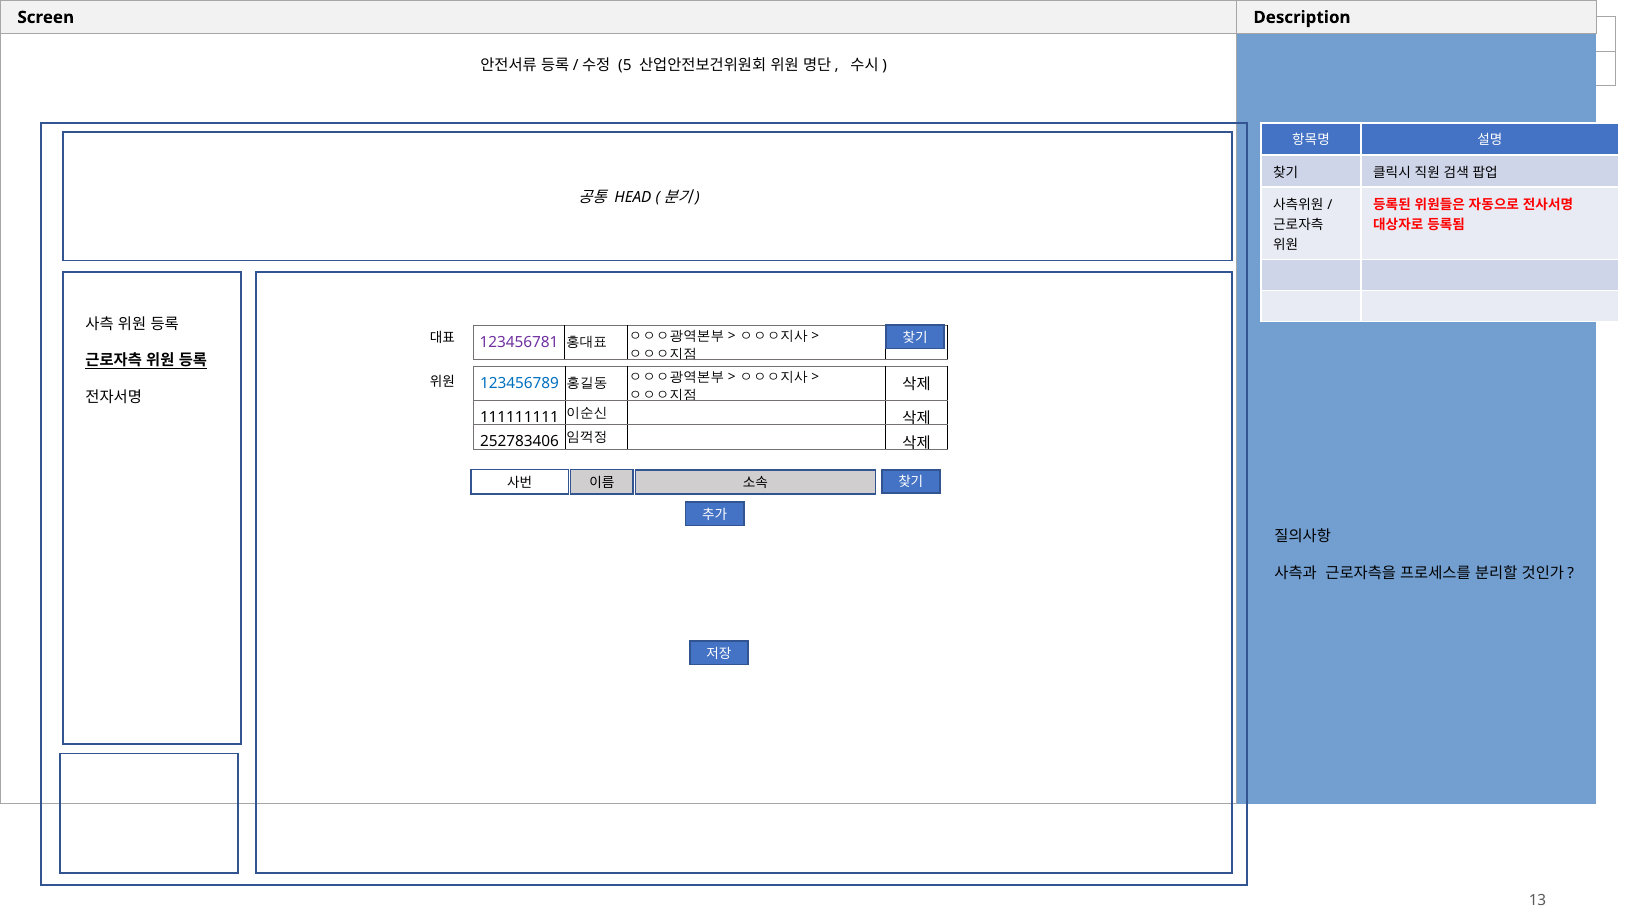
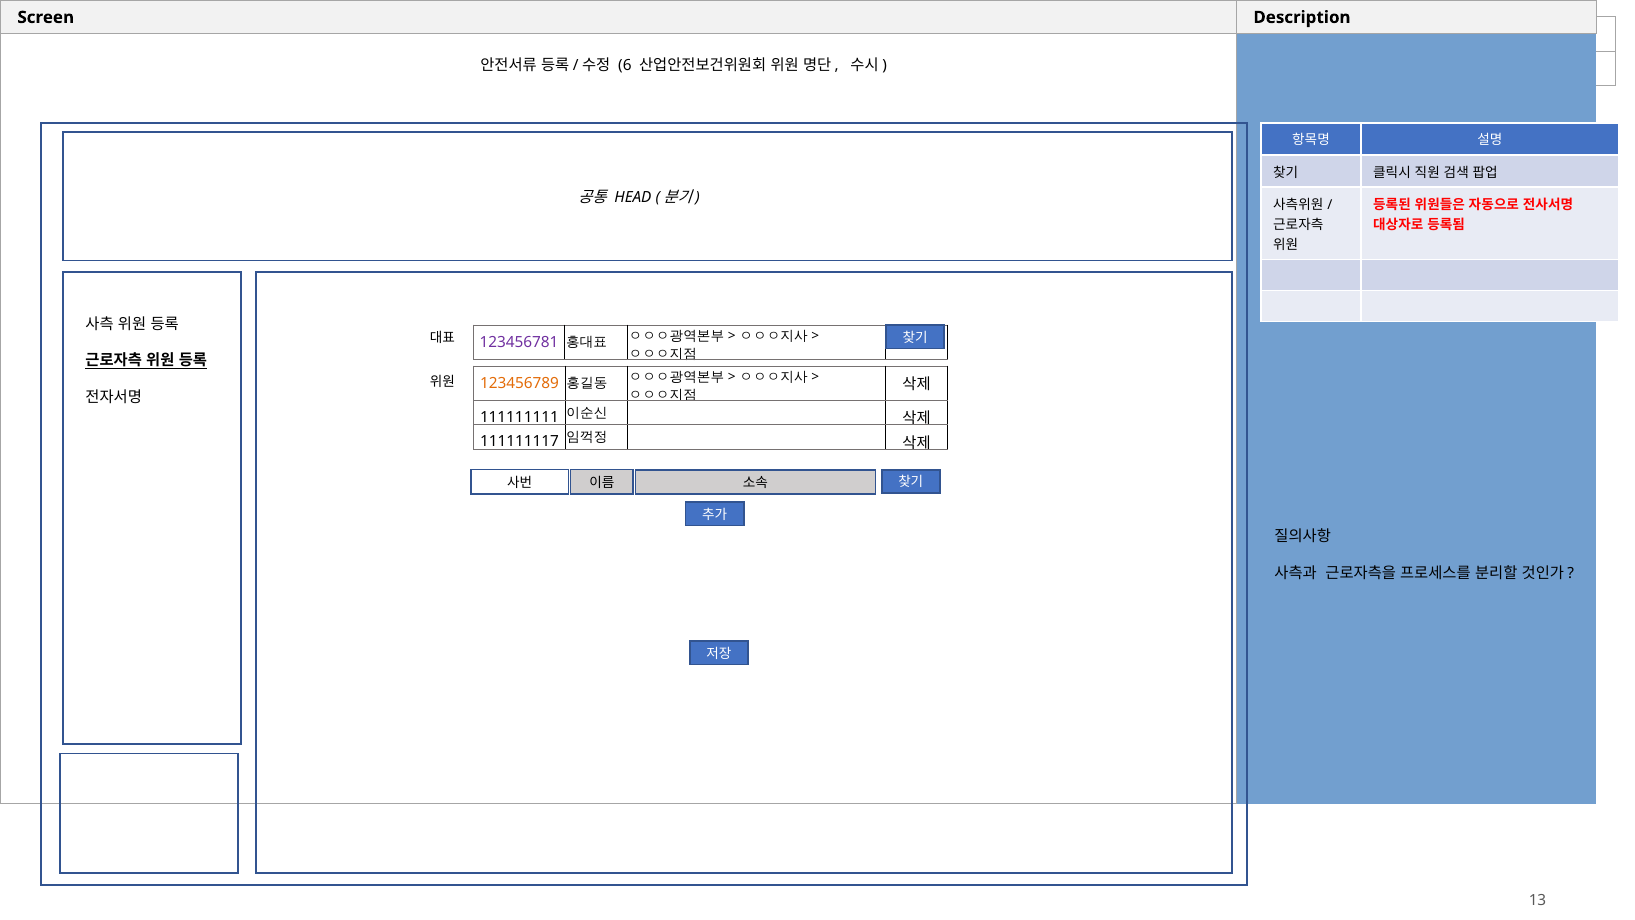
5: 5 -> 6
123456789 colour: blue -> orange
252783406: 252783406 -> 111111117
